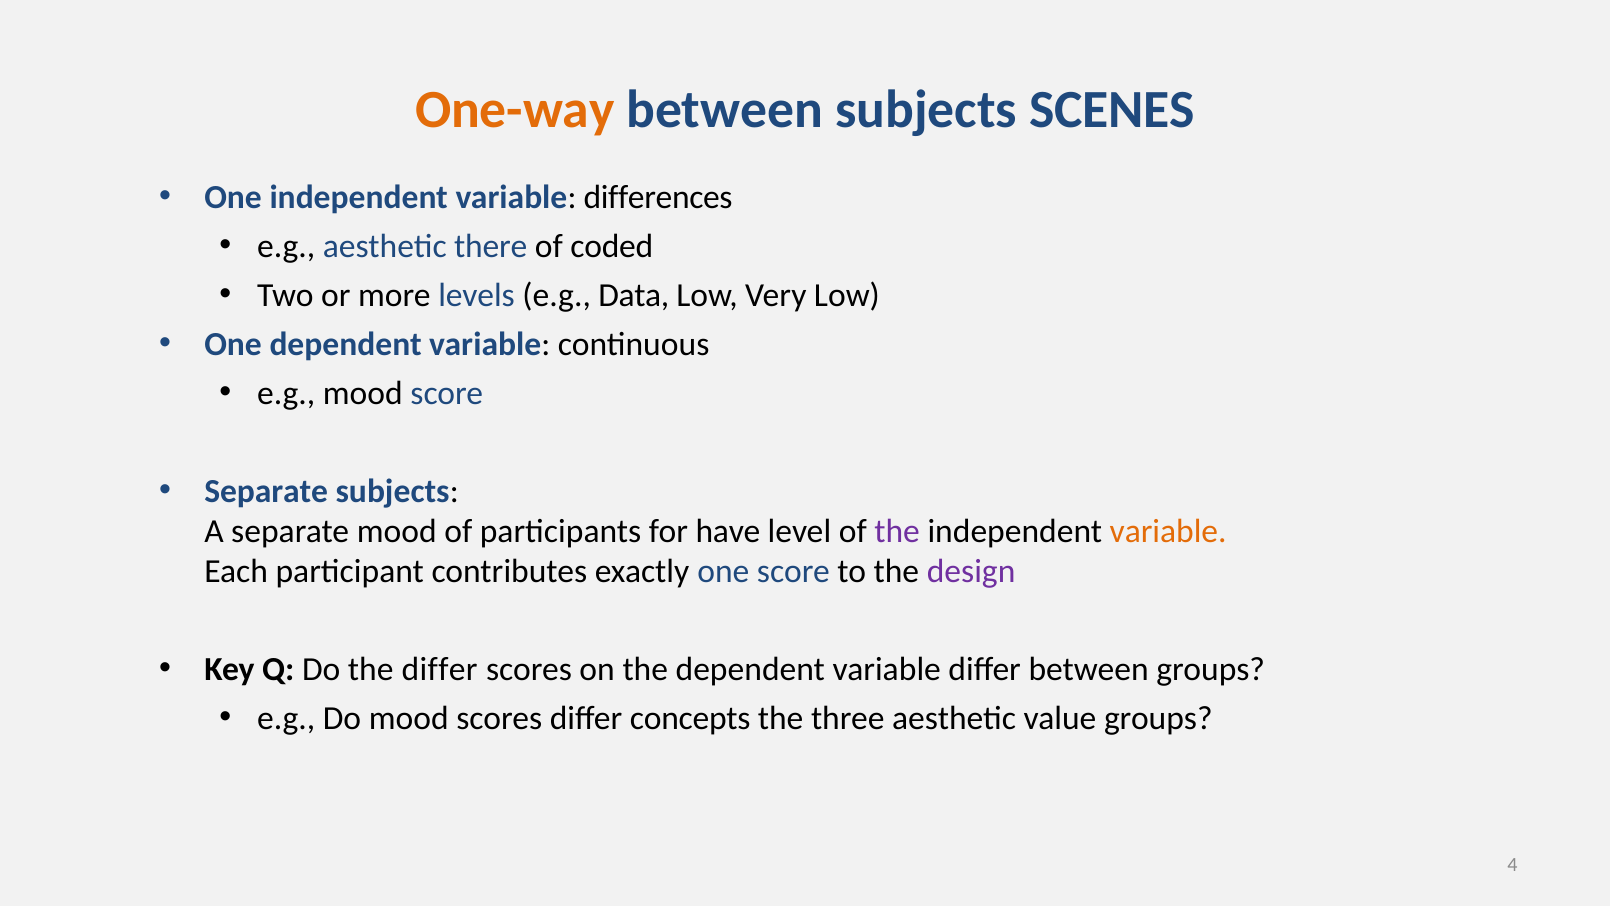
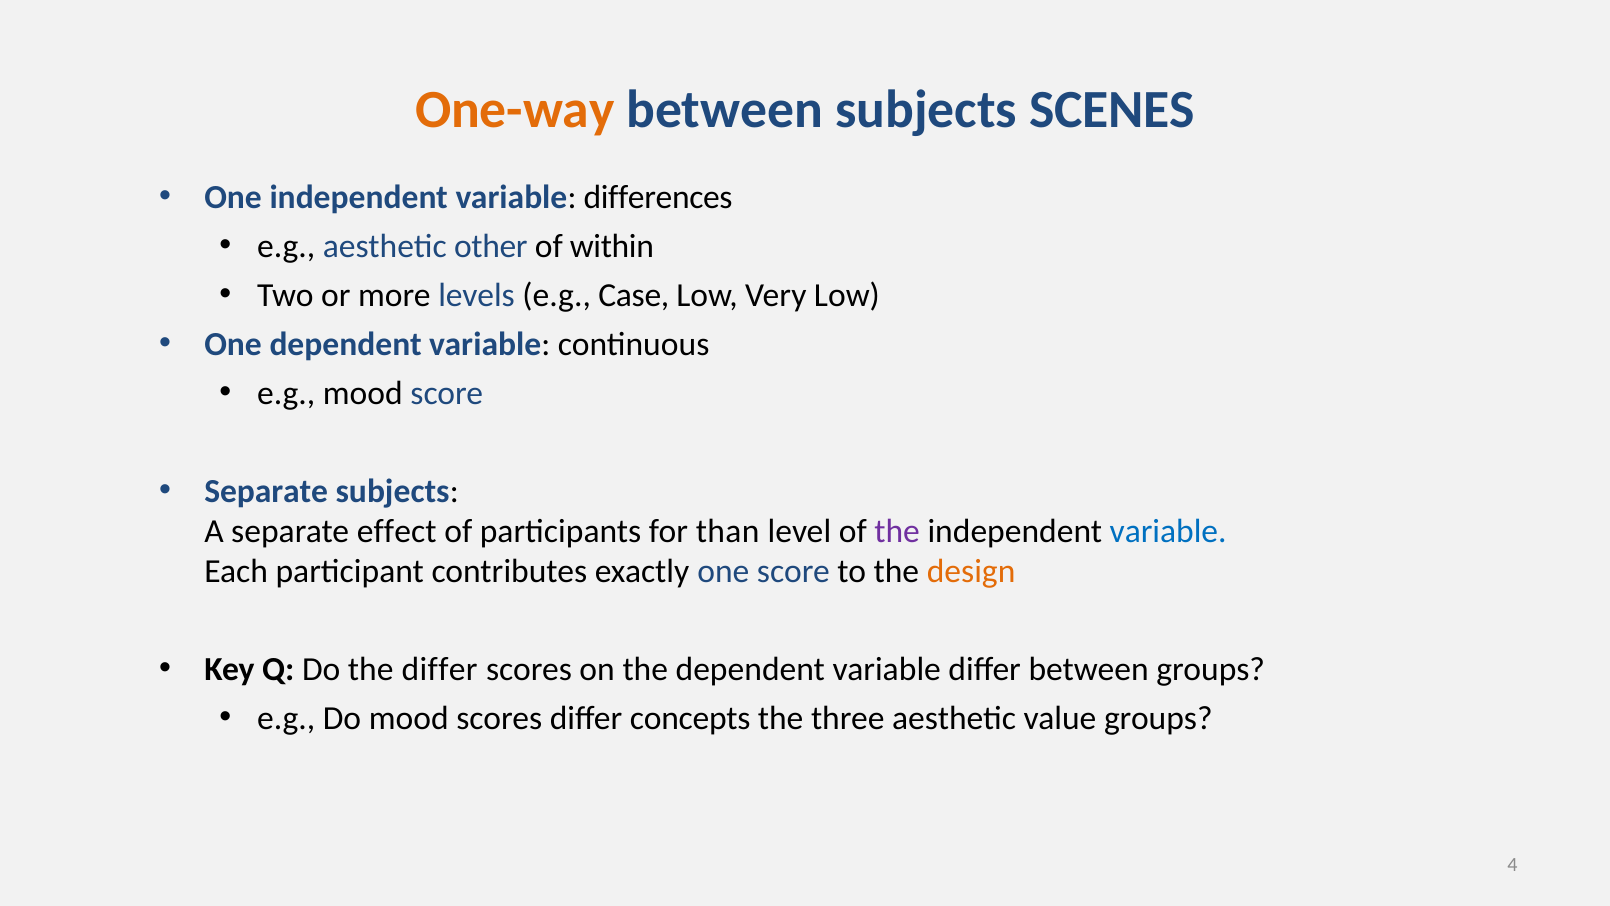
there: there -> other
coded: coded -> within
Data: Data -> Case
separate mood: mood -> effect
have: have -> than
variable at (1168, 531) colour: orange -> blue
design colour: purple -> orange
